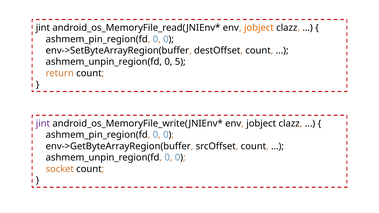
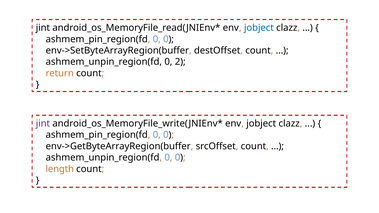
jobject at (259, 28) colour: orange -> blue
5: 5 -> 2
socket: socket -> length
